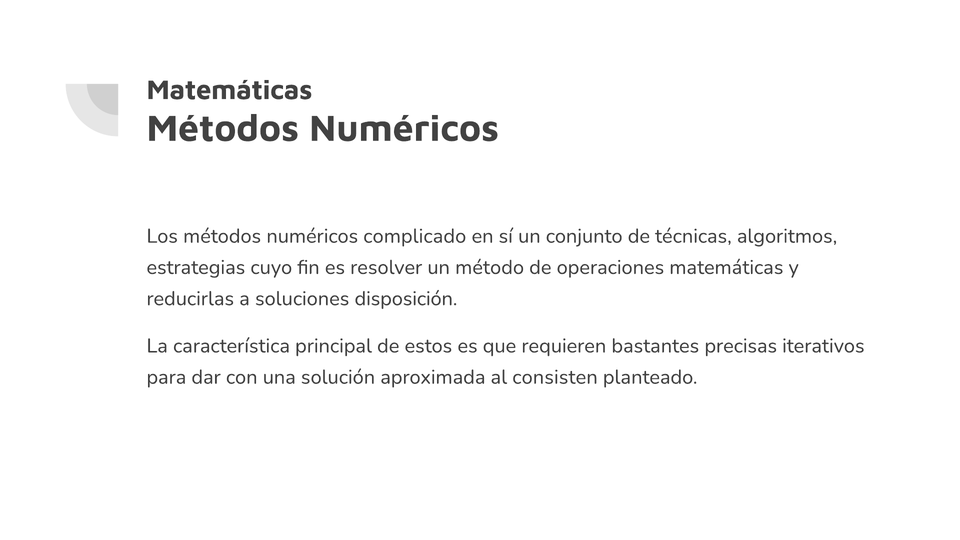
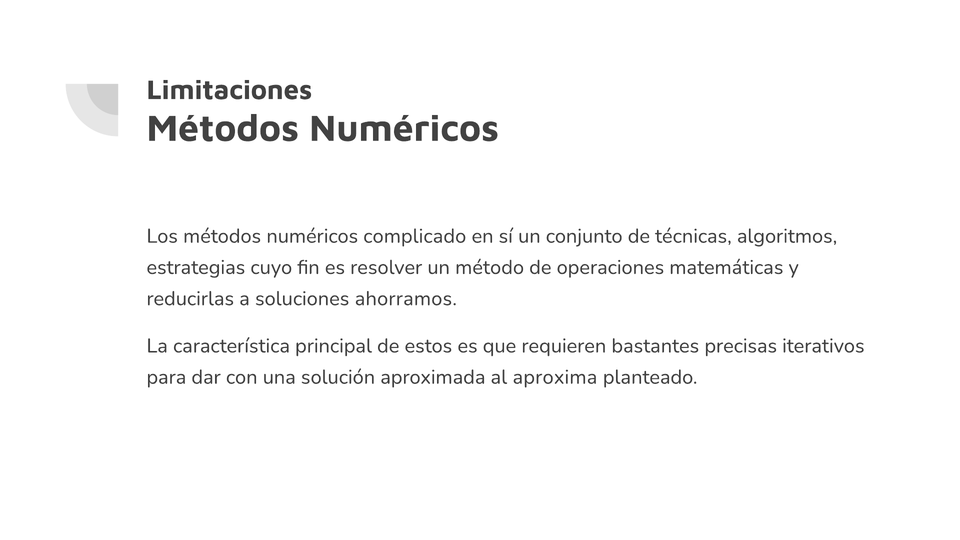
Matemáticas at (229, 90): Matemáticas -> Limitaciones
disposición: disposición -> ahorramos
consisten: consisten -> aproxima
